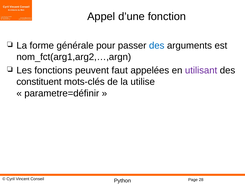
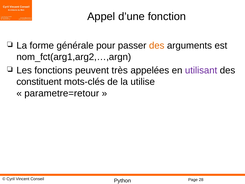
des at (157, 45) colour: blue -> orange
faut: faut -> très
parametre=définir: parametre=définir -> parametre=retour
